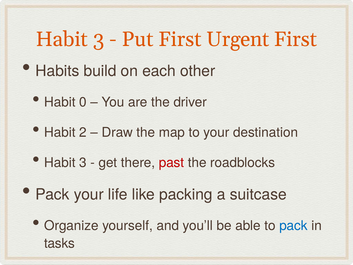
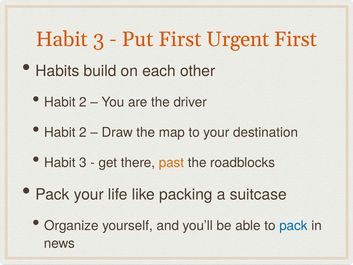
0 at (83, 102): 0 -> 2
past colour: red -> orange
tasks: tasks -> news
